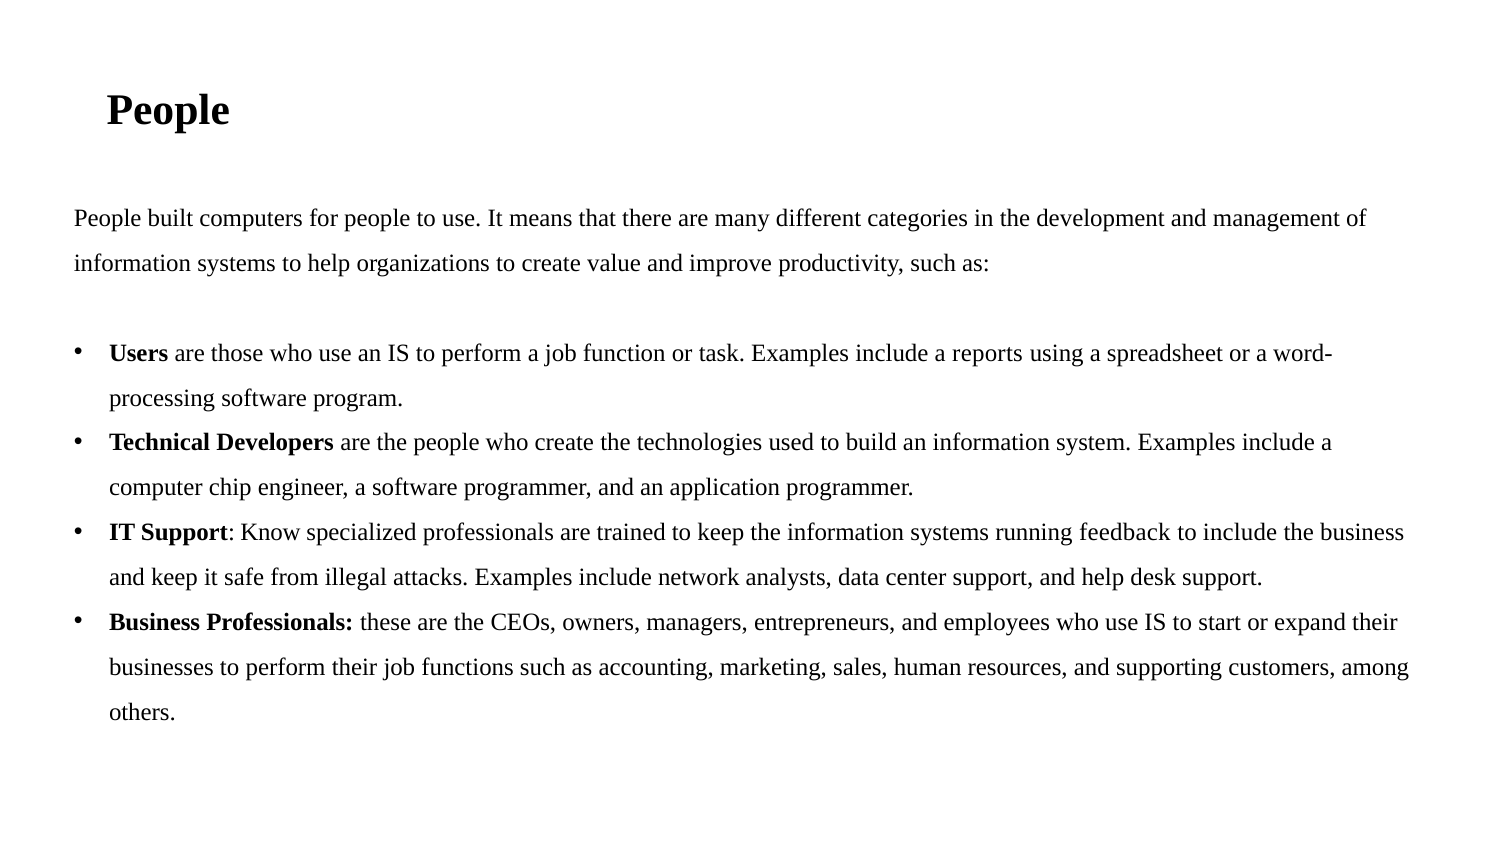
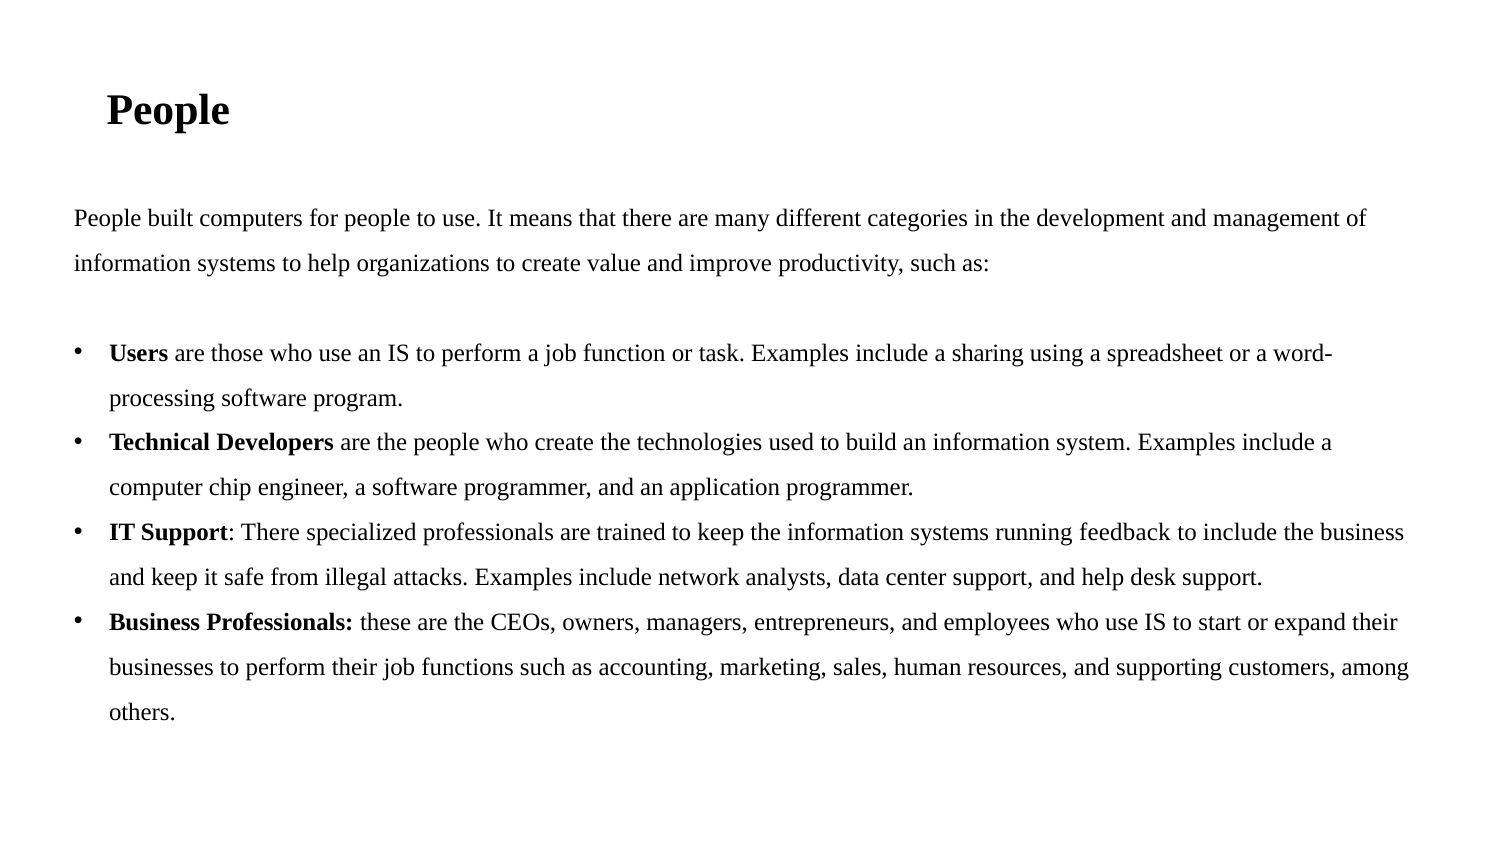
reports: reports -> sharing
Support Know: Know -> There
